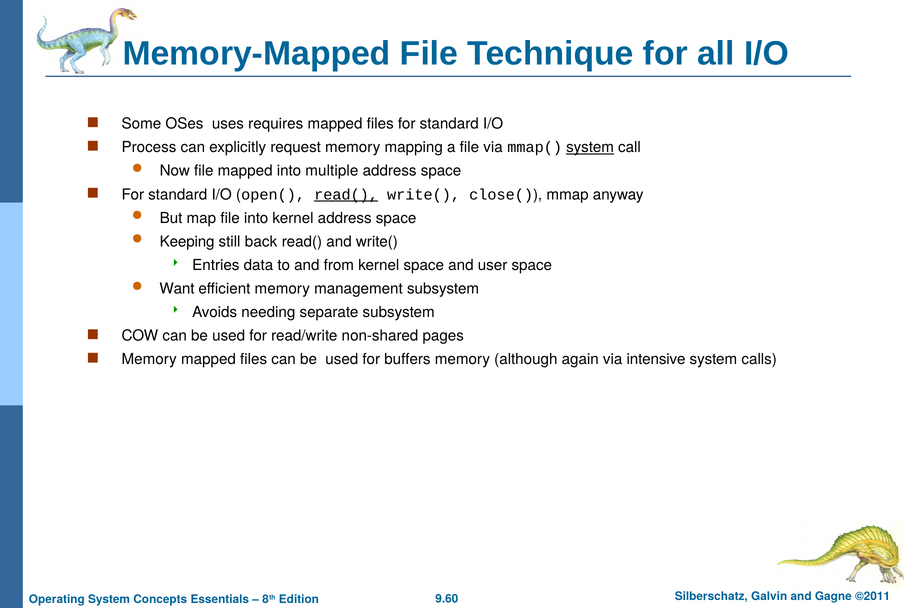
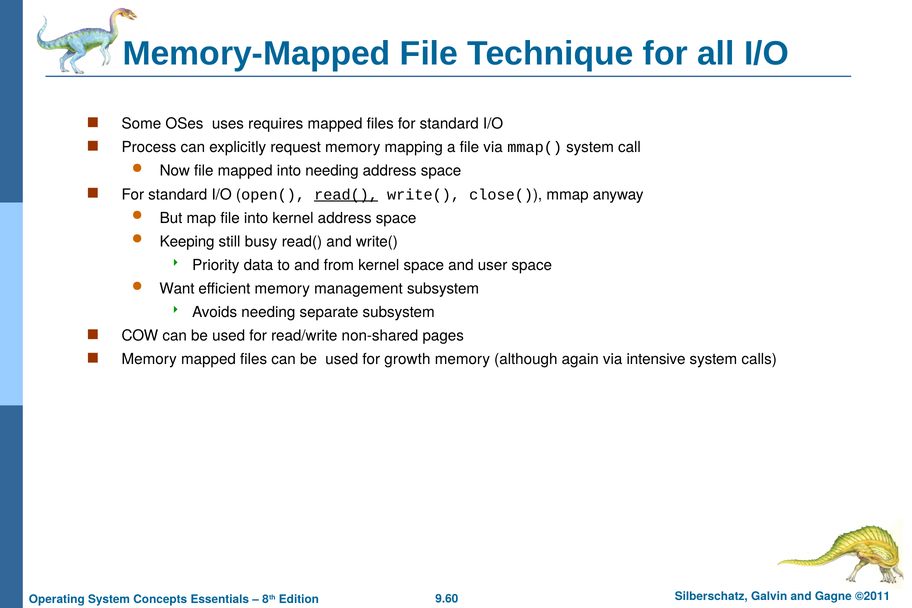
system at (590, 147) underline: present -> none
into multiple: multiple -> needing
back: back -> busy
Entries: Entries -> Priority
buffers: buffers -> growth
